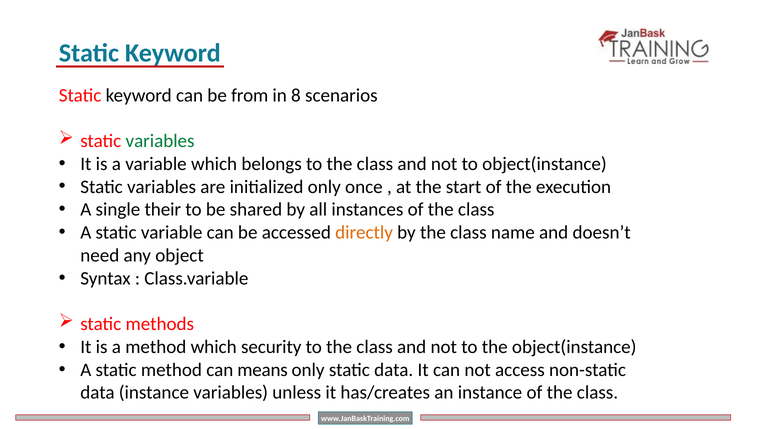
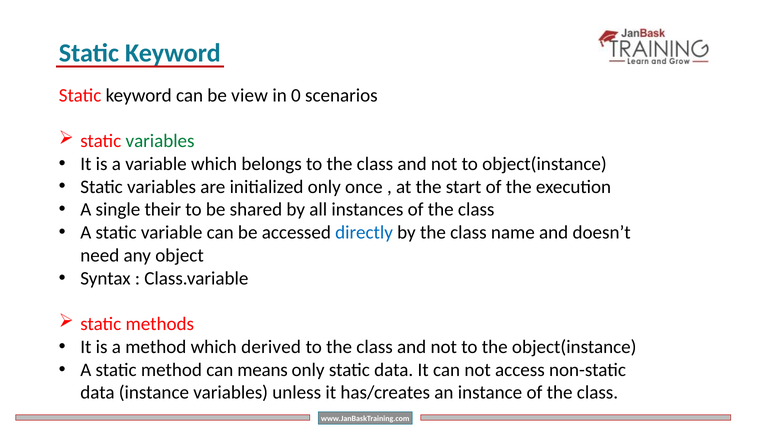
from: from -> view
8: 8 -> 0
directly colour: orange -> blue
security: security -> derived
